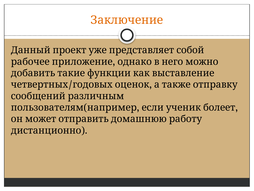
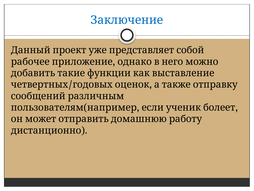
Заключение colour: orange -> blue
